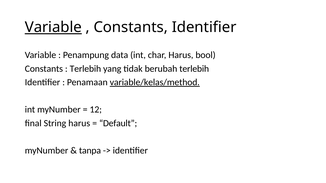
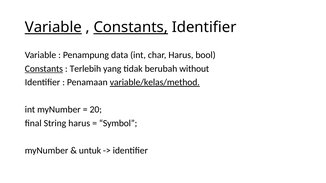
Constants at (131, 27) underline: none -> present
Constants at (44, 69) underline: none -> present
berubah terlebih: terlebih -> without
12: 12 -> 20
Default: Default -> Symbol
tanpa: tanpa -> untuk
